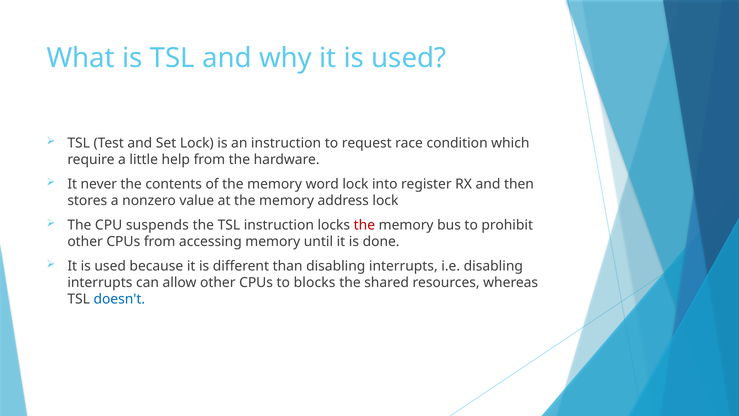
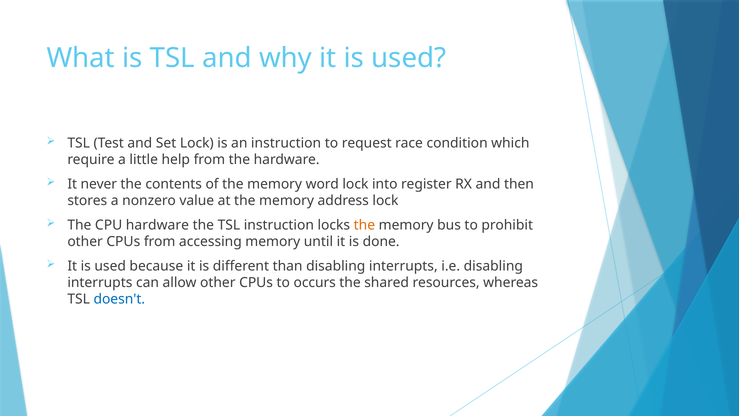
CPU suspends: suspends -> hardware
the at (364, 225) colour: red -> orange
blocks: blocks -> occurs
